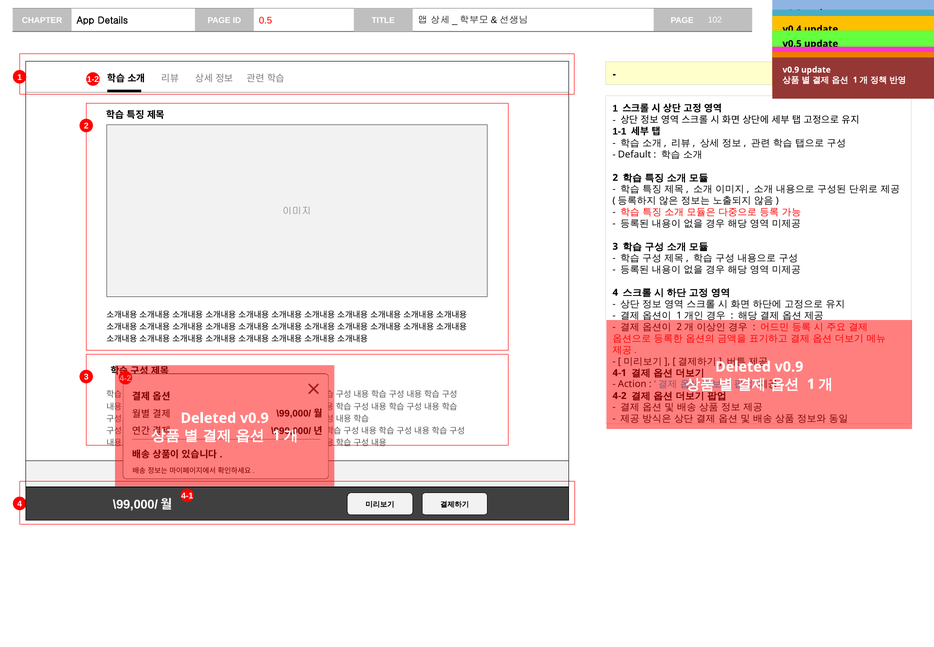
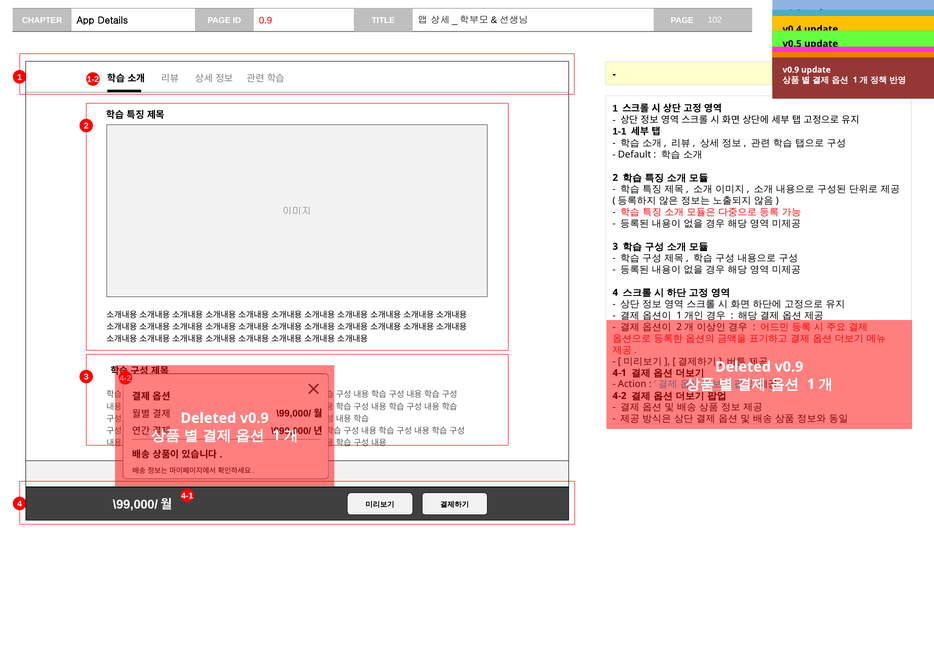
0.5: 0.5 -> 0.9
